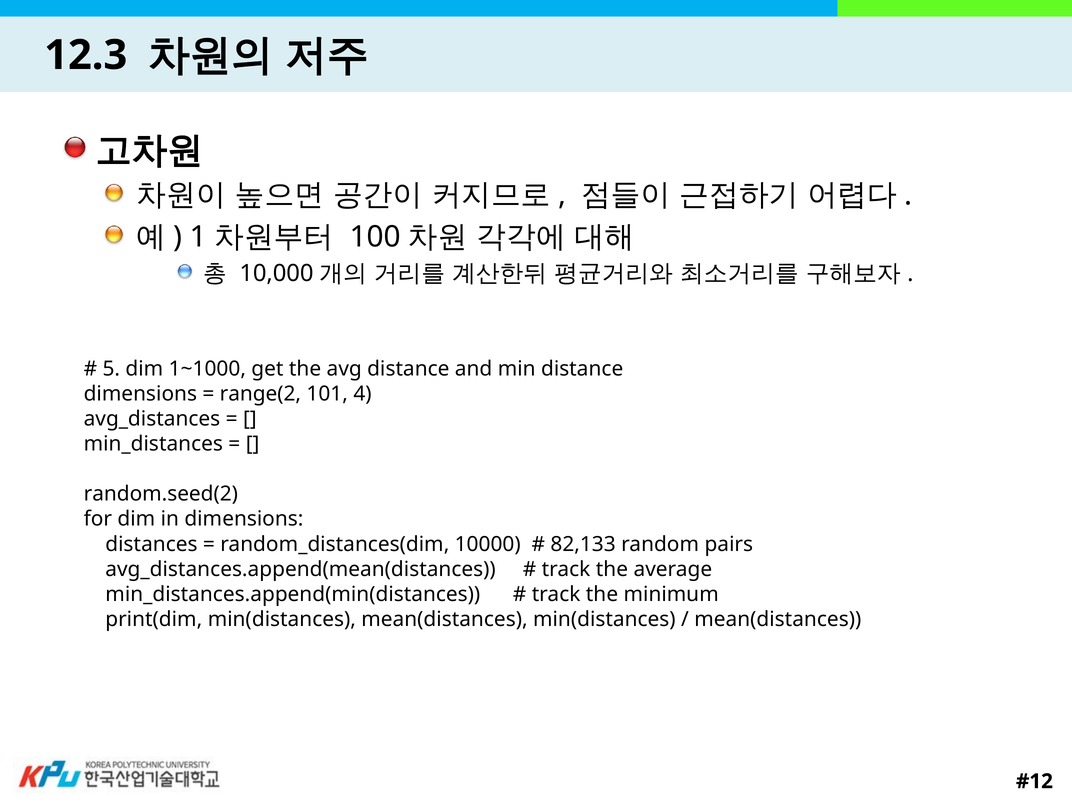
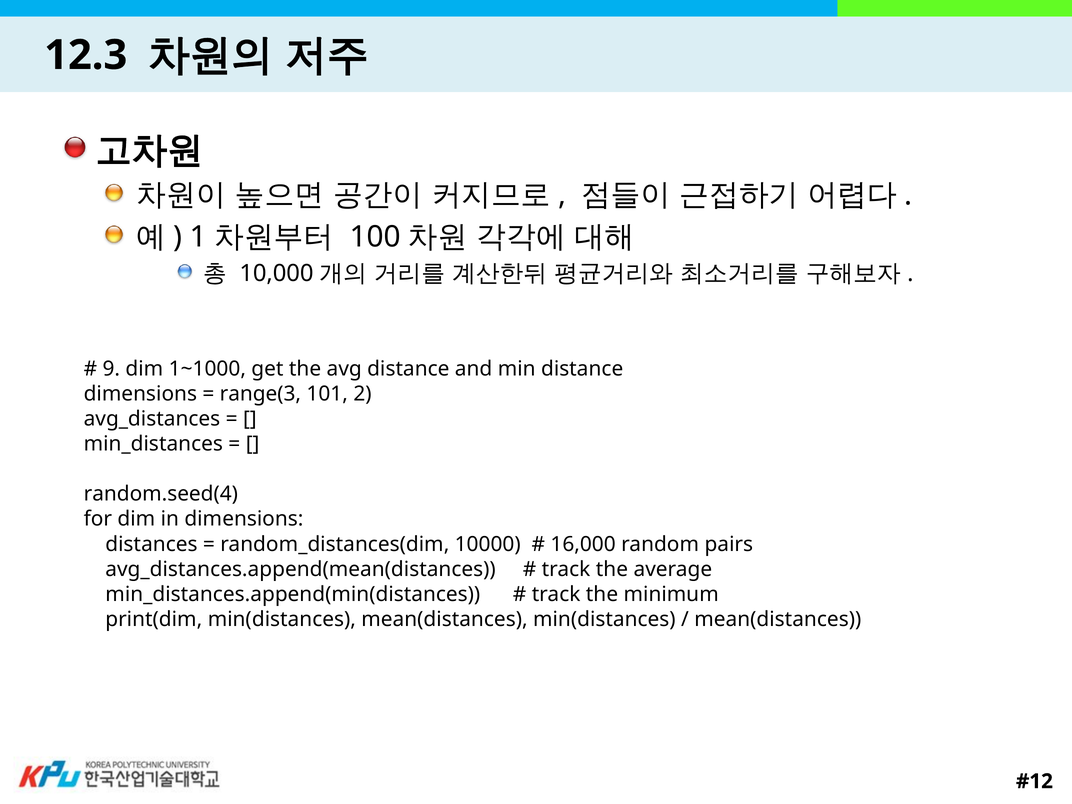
5: 5 -> 9
range(2: range(2 -> range(3
4: 4 -> 2
random.seed(2: random.seed(2 -> random.seed(4
82,133: 82,133 -> 16,000
